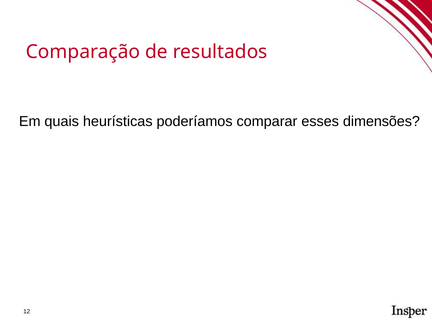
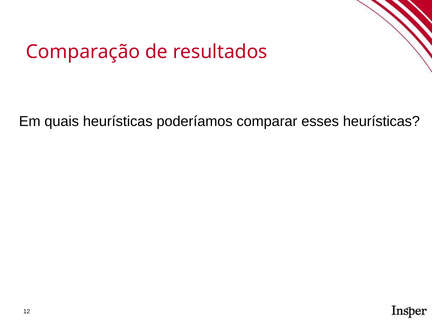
esses dimensões: dimensões -> heurísticas
